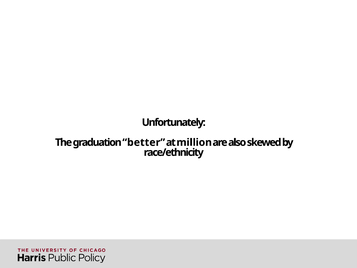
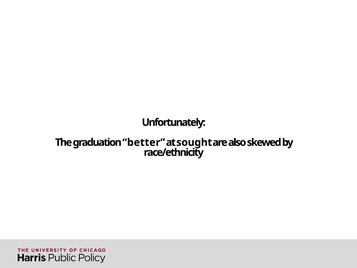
million: million -> sought
